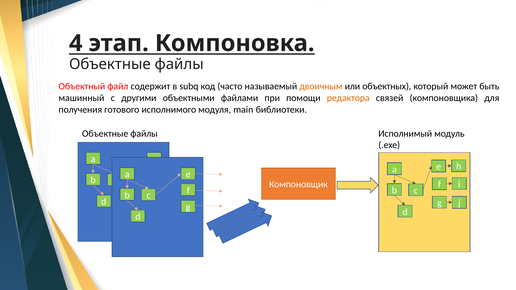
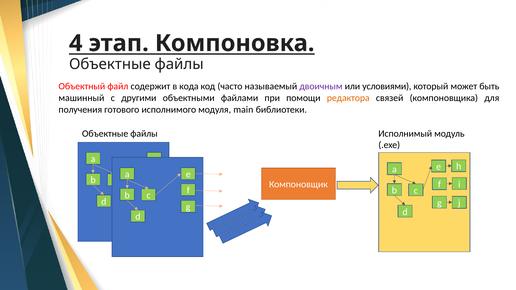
subq: subq -> кода
двоичным colour: orange -> purple
объектных: объектных -> условиями
